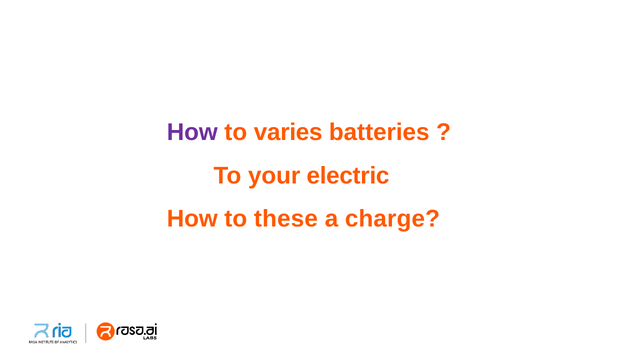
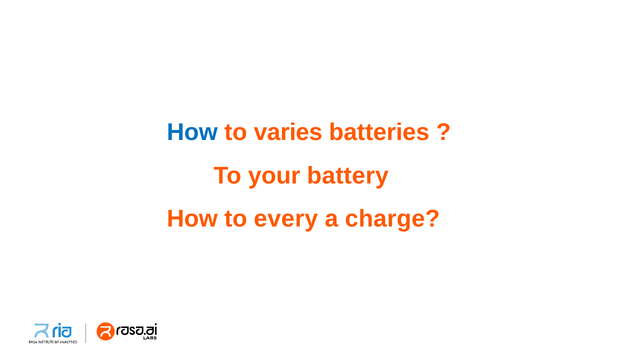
How at (192, 132) colour: purple -> blue
electric: electric -> battery
these: these -> every
